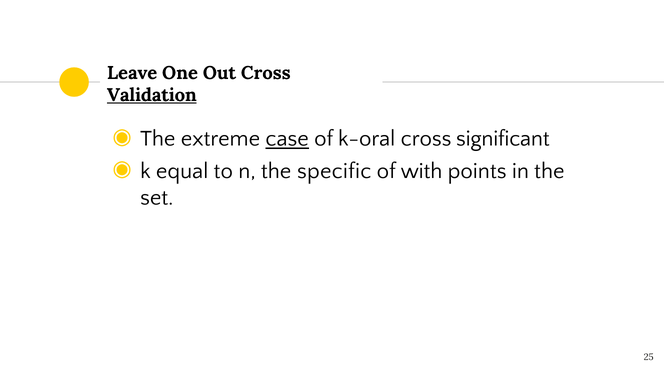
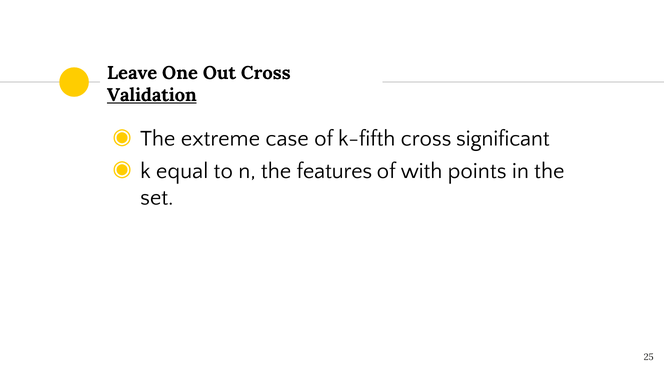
case underline: present -> none
k-oral: k-oral -> k-fifth
specific: specific -> features
